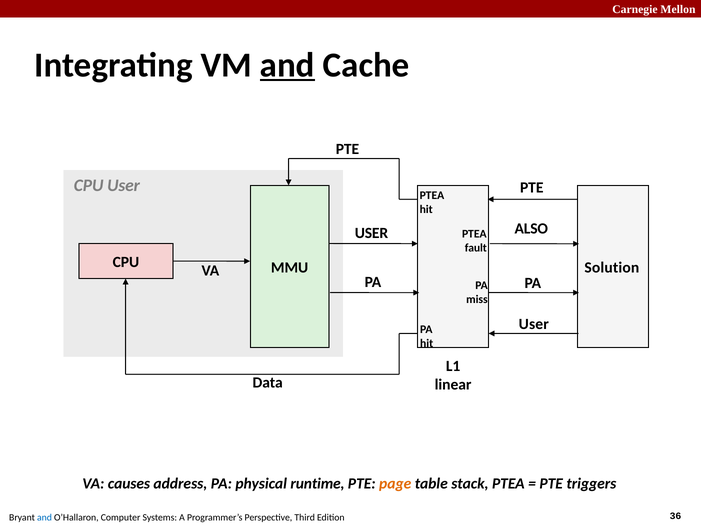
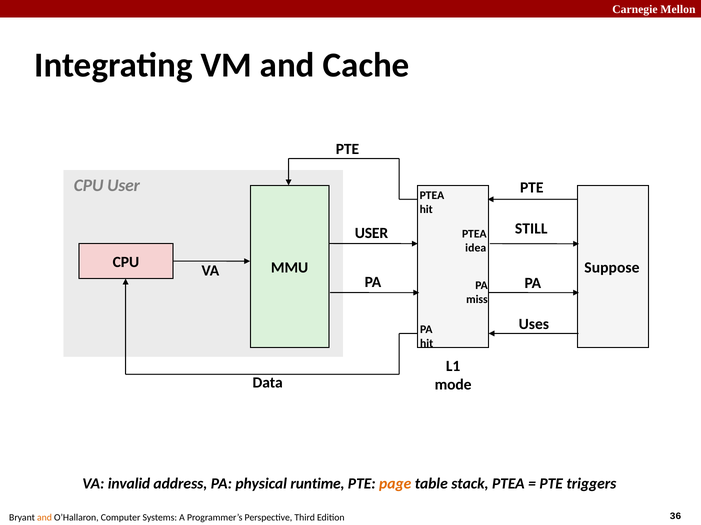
and at (287, 65) underline: present -> none
ALSO: ALSO -> STILL
fault: fault -> idea
Solution: Solution -> Suppose
User at (534, 324): User -> Uses
linear: linear -> mode
causes: causes -> invalid
and at (44, 518) colour: blue -> orange
